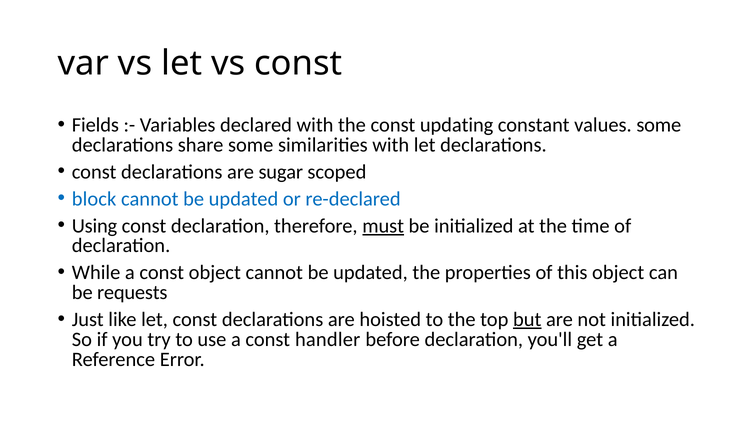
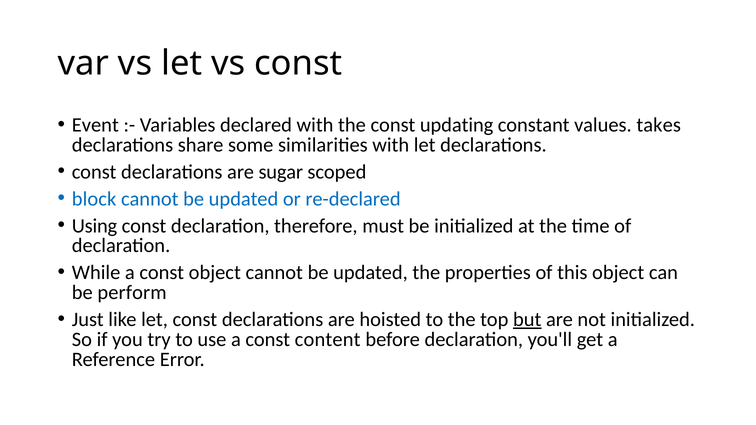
Fields: Fields -> Event
values some: some -> takes
must underline: present -> none
requests: requests -> perform
handler: handler -> content
